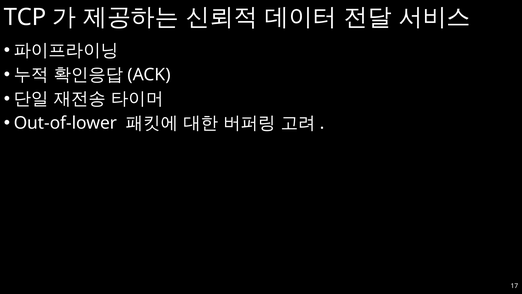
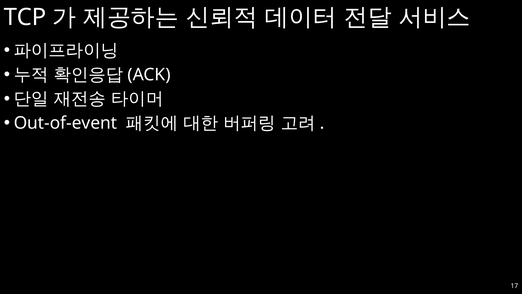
Out-of-lower: Out-of-lower -> Out-of-event
